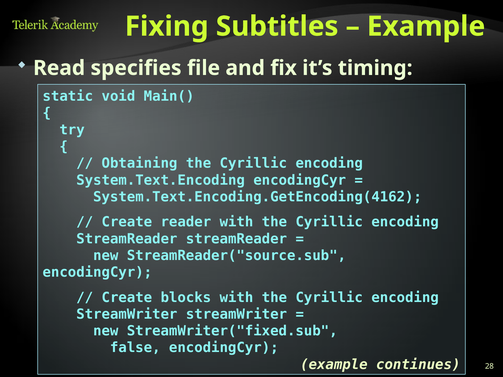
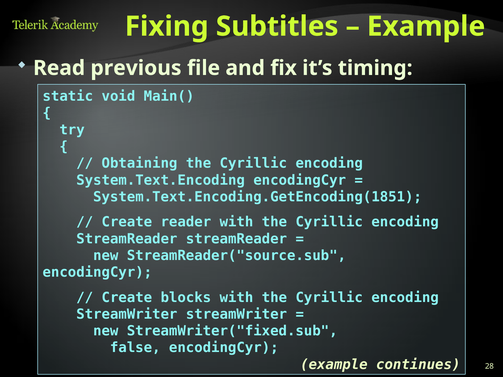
specifies: specifies -> previous
System.Text.Encoding.GetEncoding(4162: System.Text.Encoding.GetEncoding(4162 -> System.Text.Encoding.GetEncoding(1851
